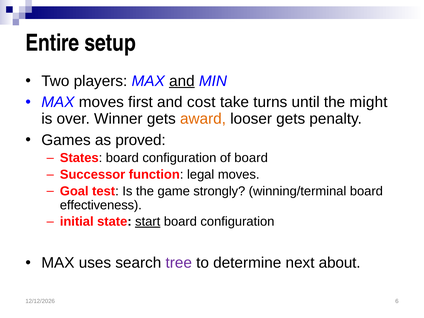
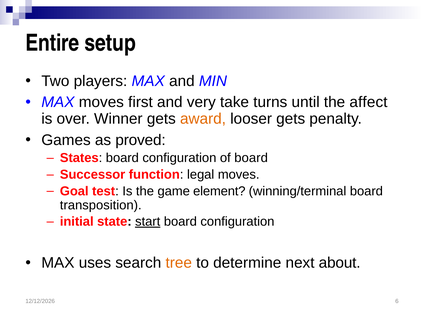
and at (182, 81) underline: present -> none
cost: cost -> very
might: might -> affect
strongly: strongly -> element
effectiveness: effectiveness -> transposition
tree colour: purple -> orange
